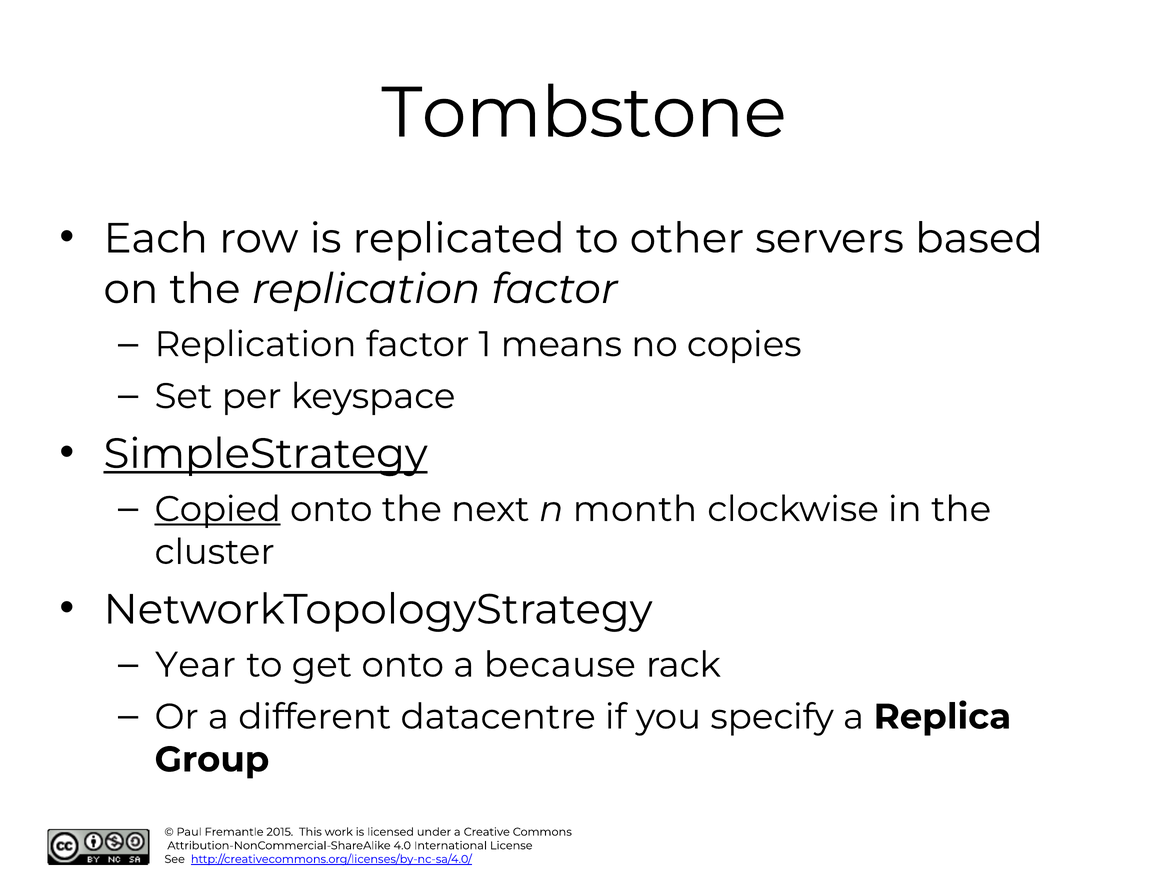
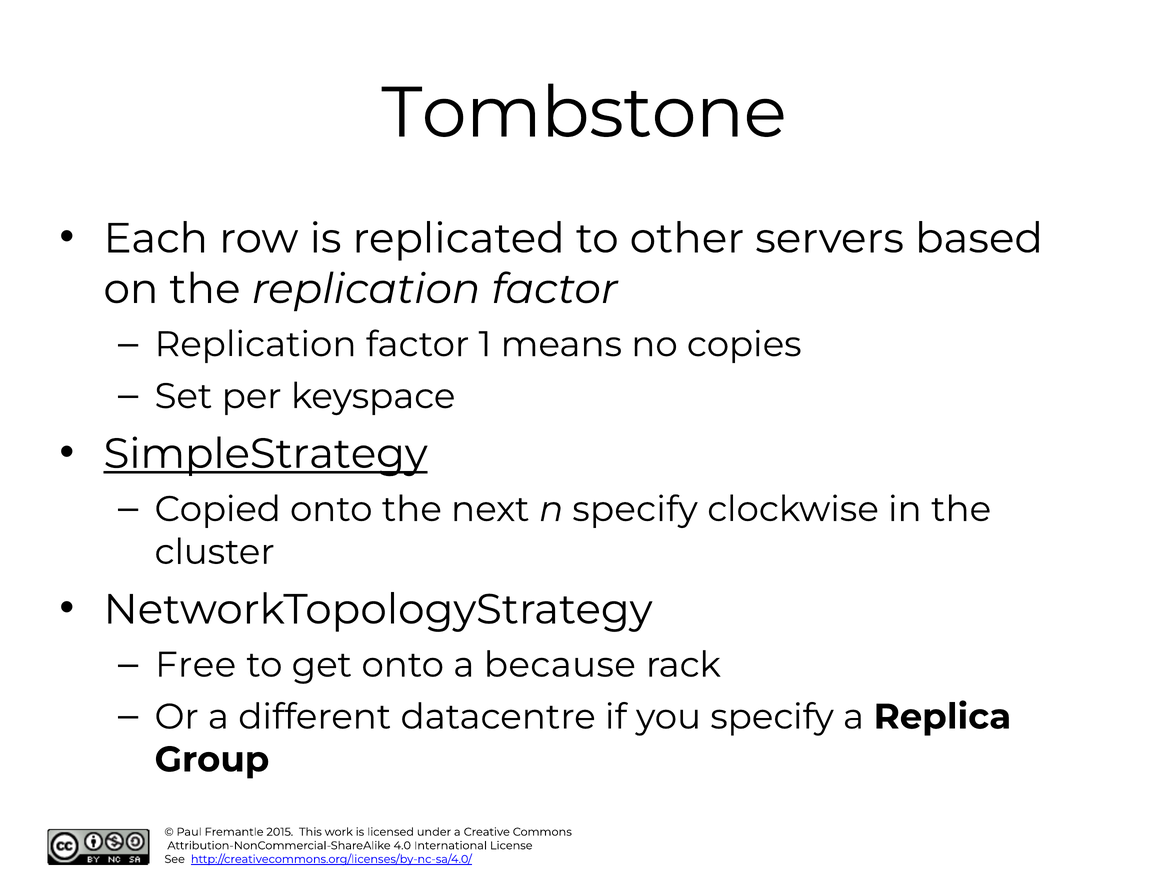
Copied underline: present -> none
n month: month -> specify
Year: Year -> Free
